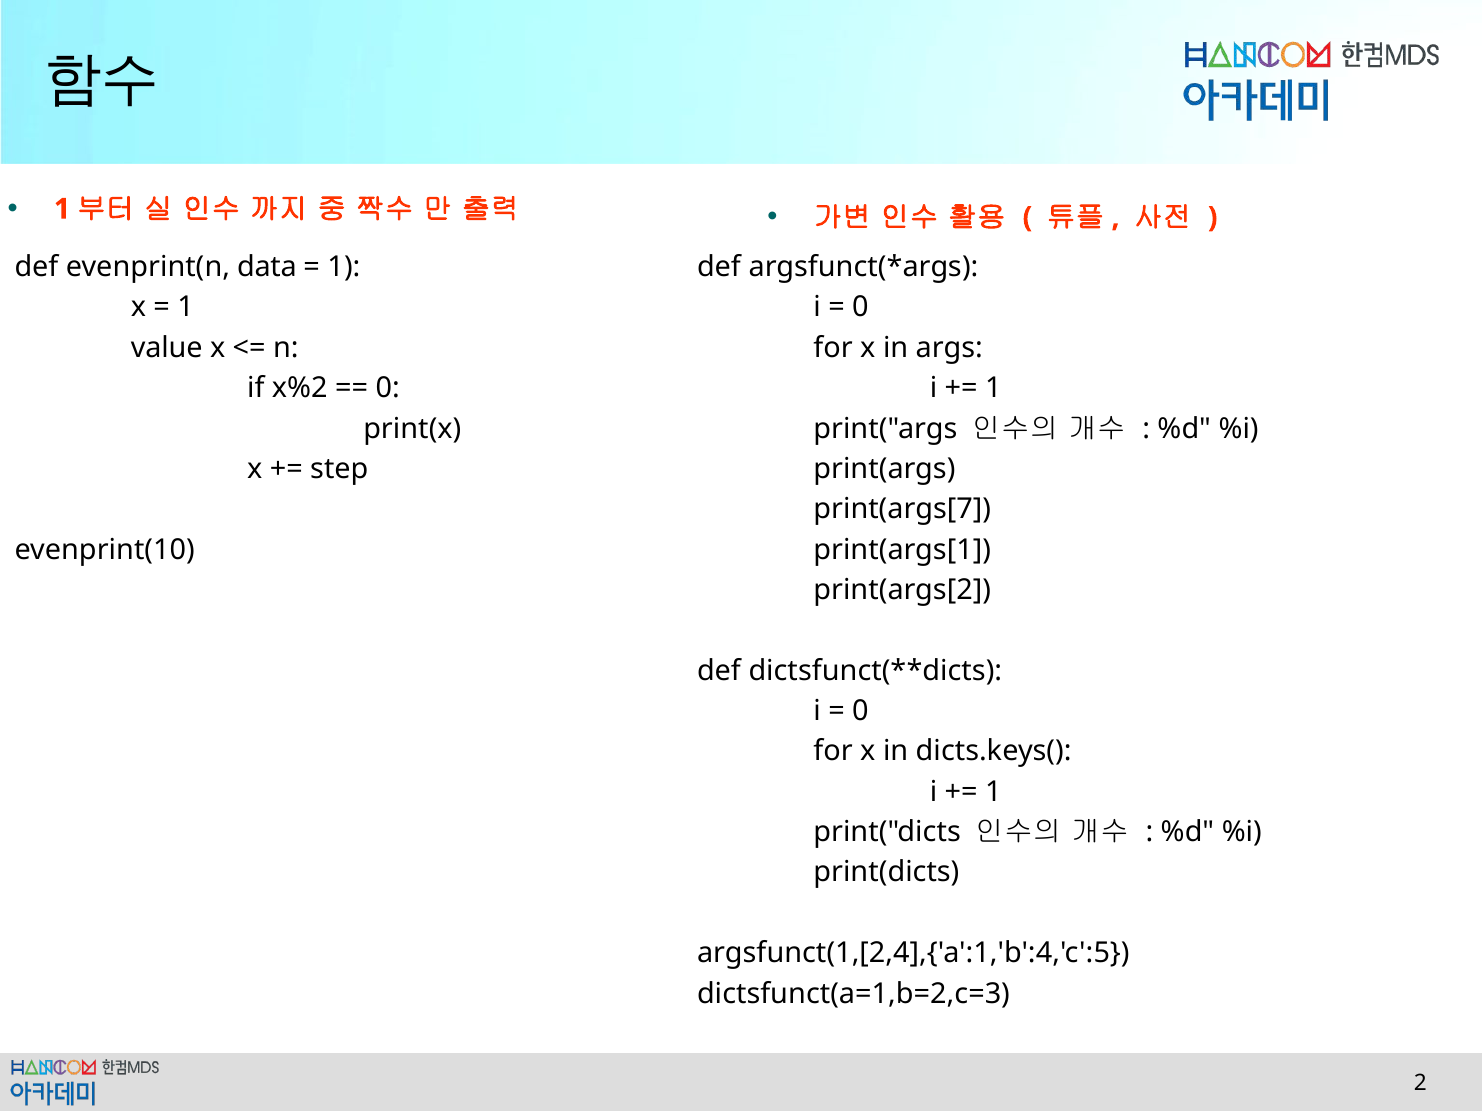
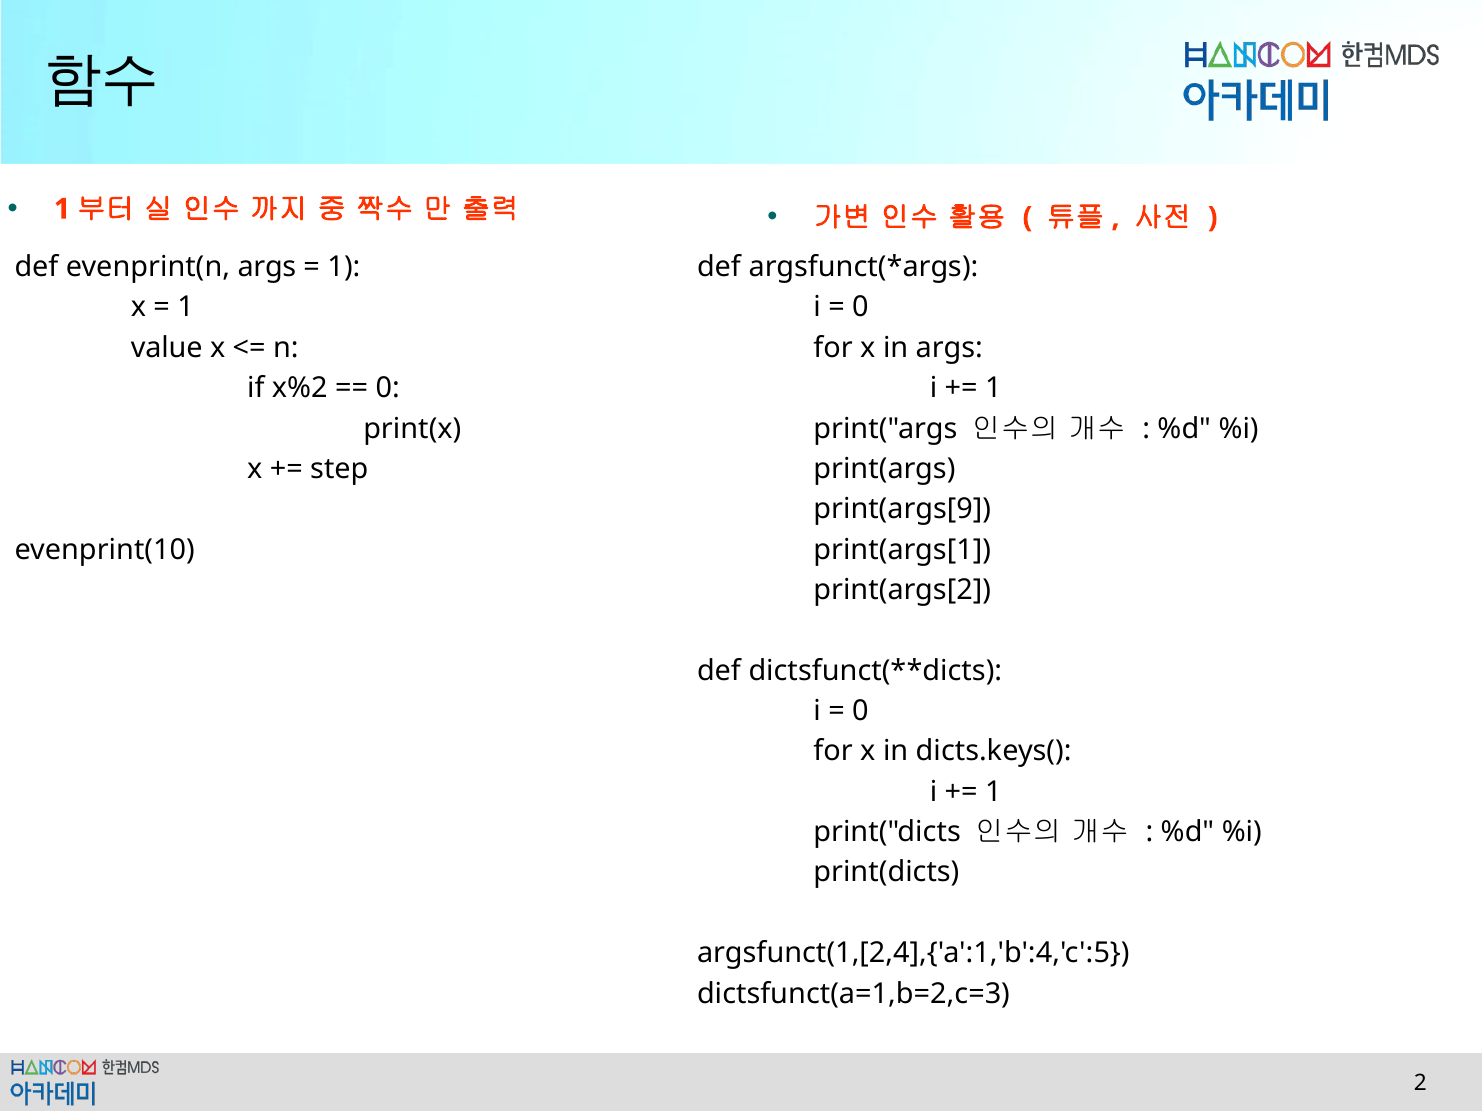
evenprint(n data: data -> args
print(args[7: print(args[7 -> print(args[9
